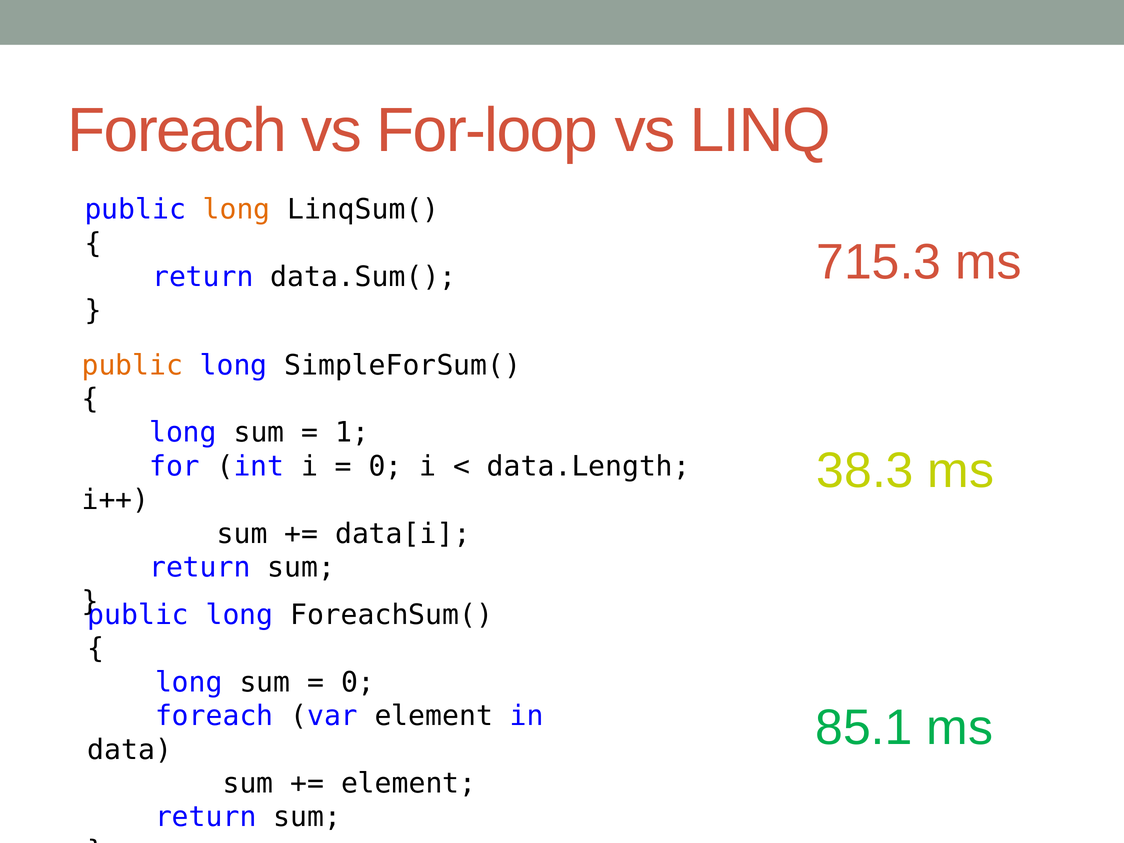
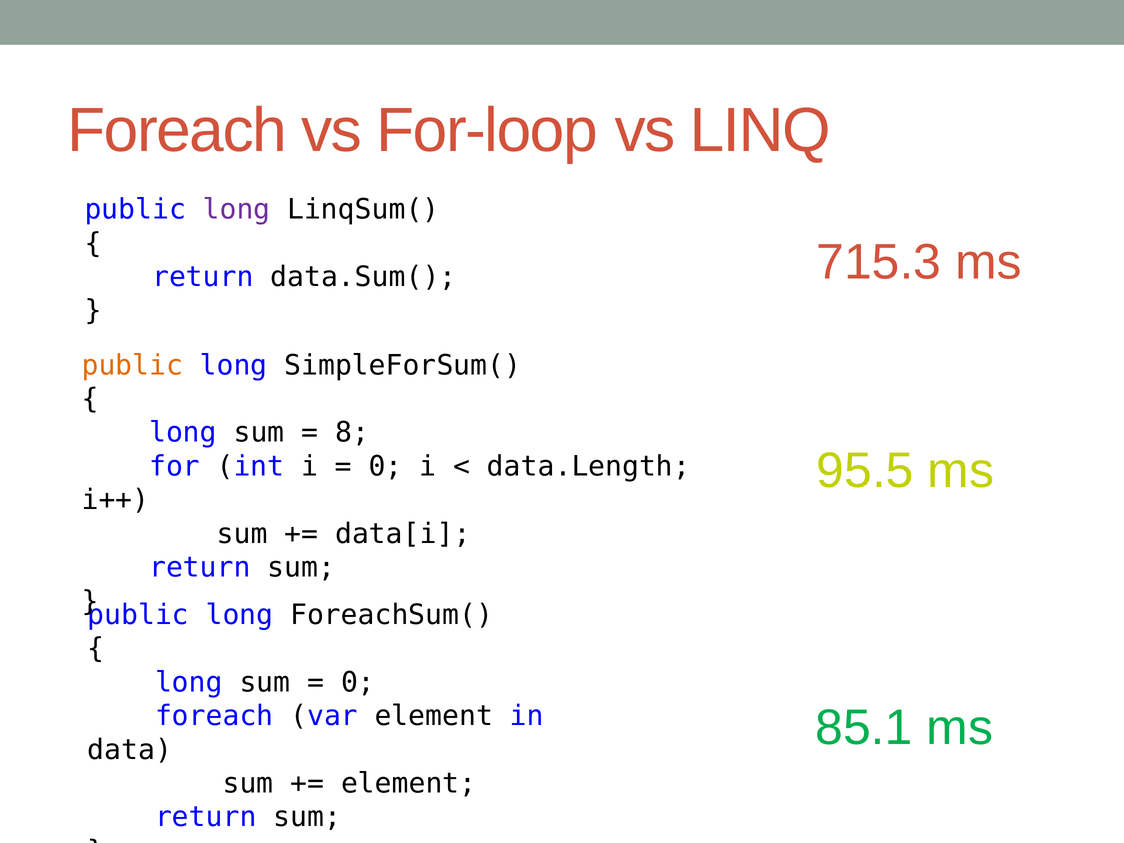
long at (237, 210) colour: orange -> purple
1: 1 -> 8
38.3: 38.3 -> 95.5
